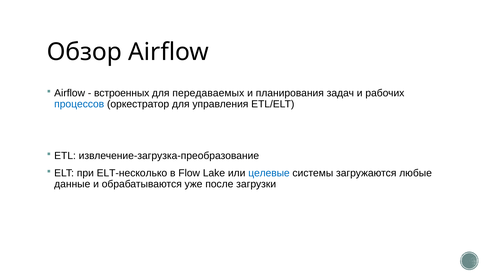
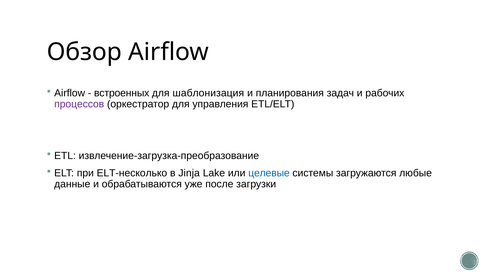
передаваемых: передаваемых -> шаблонизация
процессов colour: blue -> purple
Flow: Flow -> Jinja
